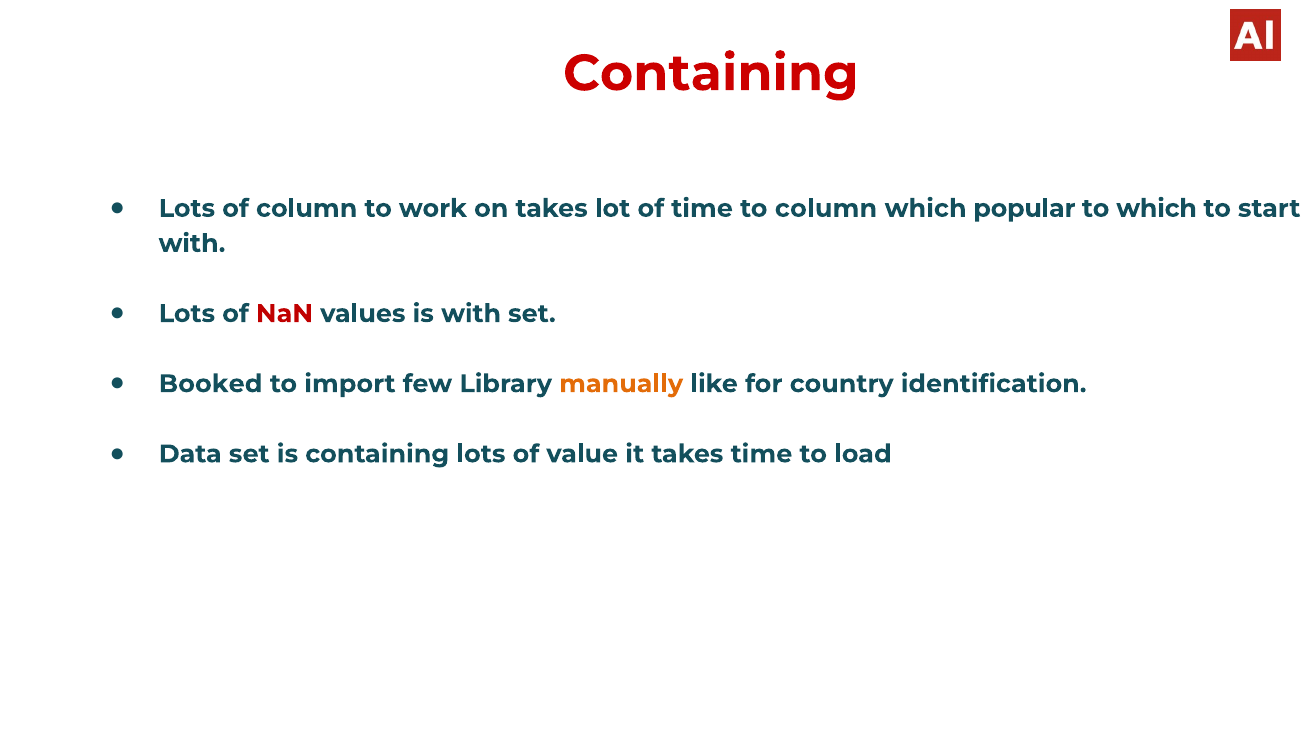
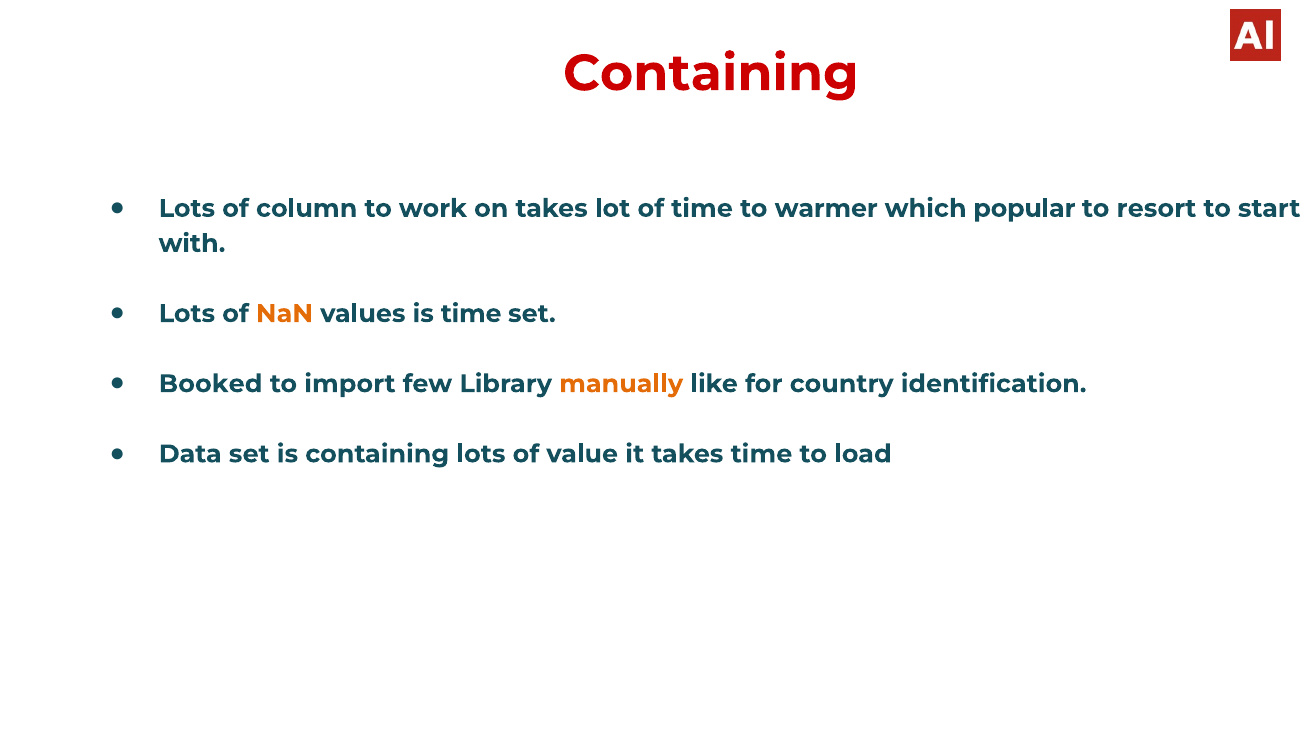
to column: column -> warmer
to which: which -> resort
NaN colour: red -> orange
is with: with -> time
